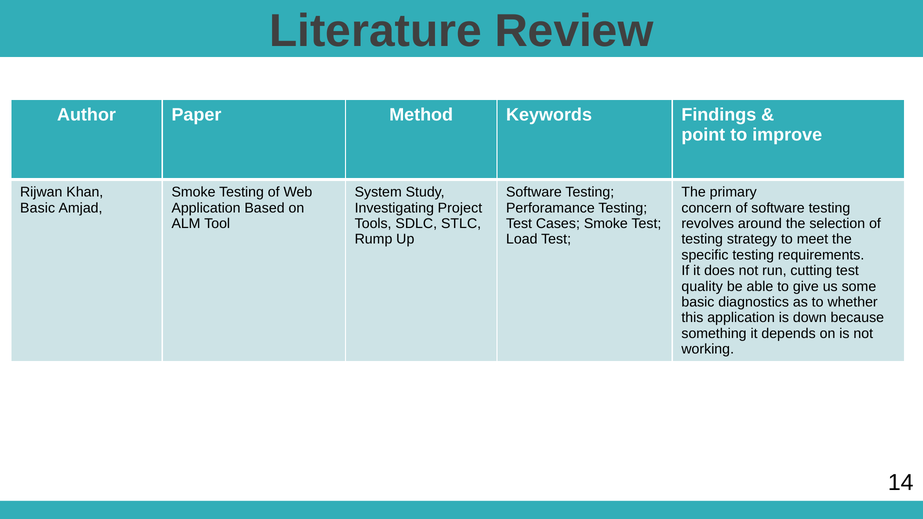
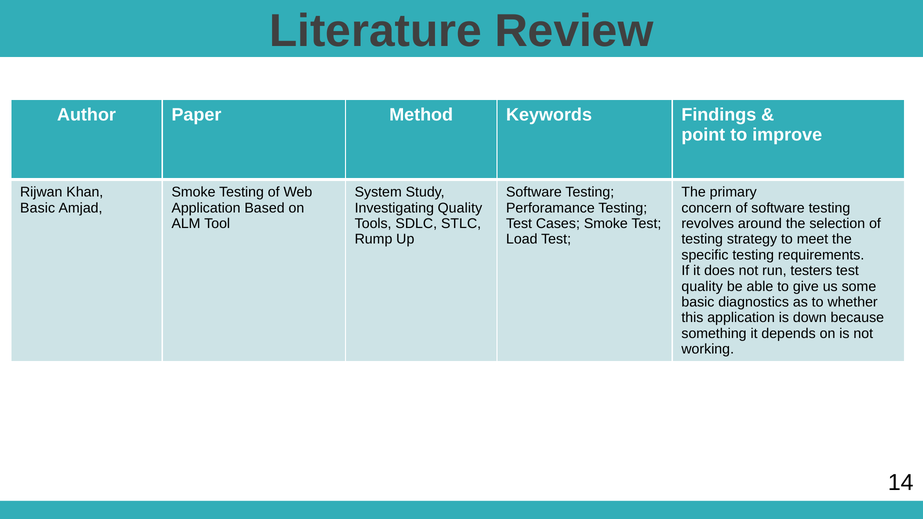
Investigating Project: Project -> Quality
cutting: cutting -> testers
